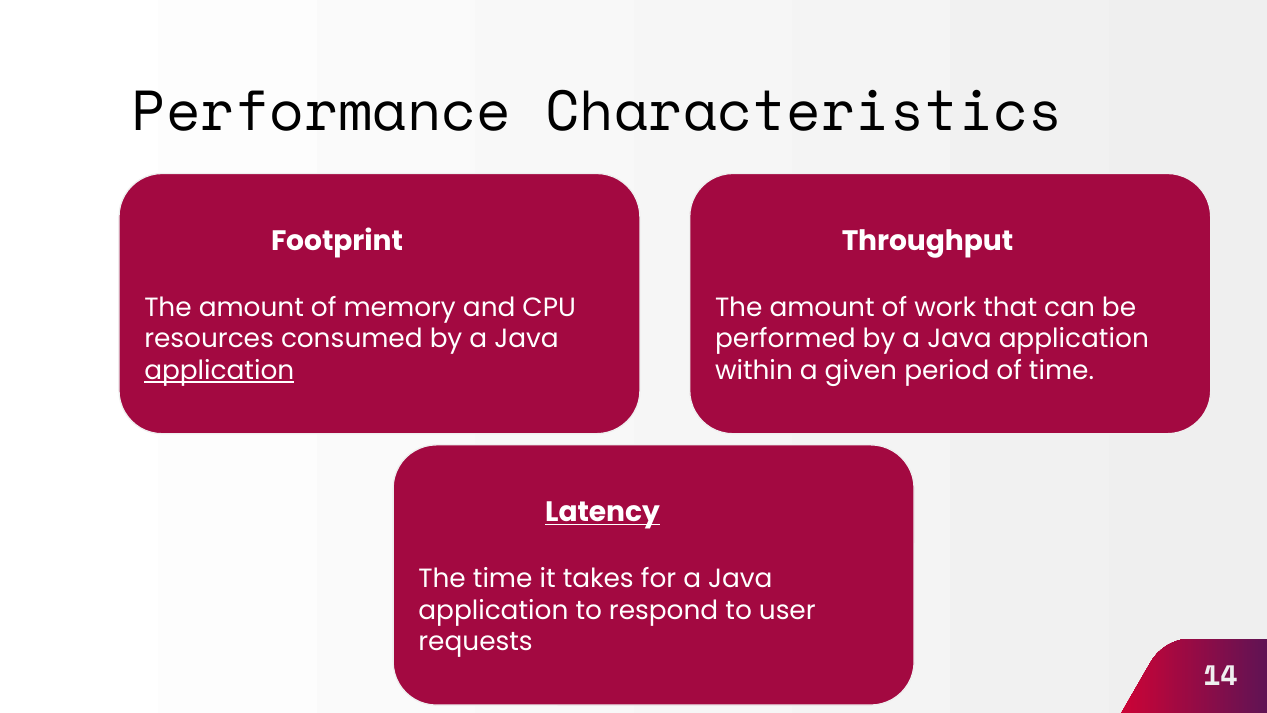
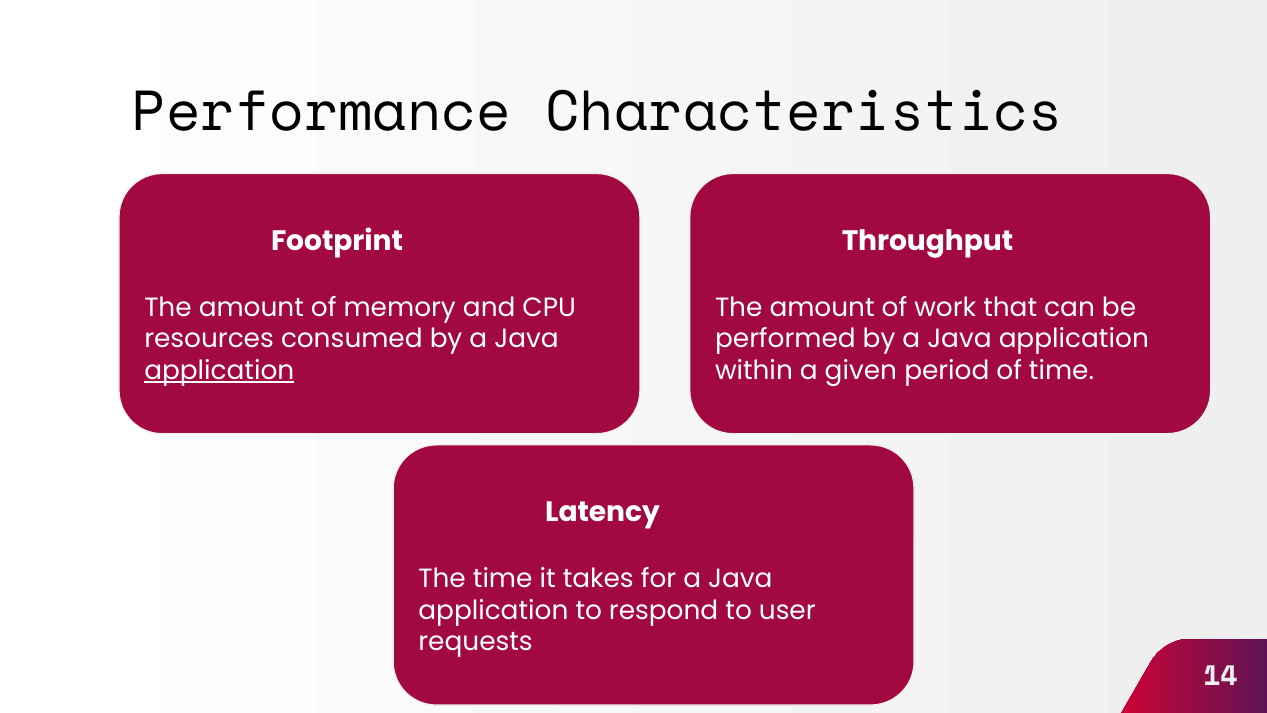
Latency underline: present -> none
